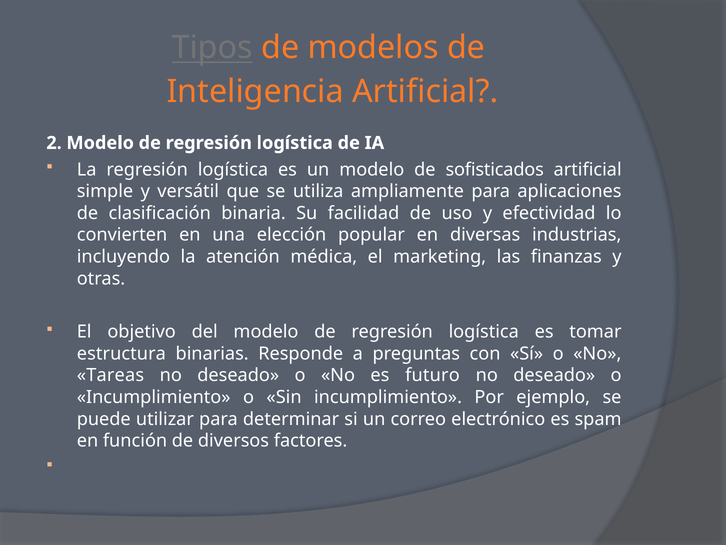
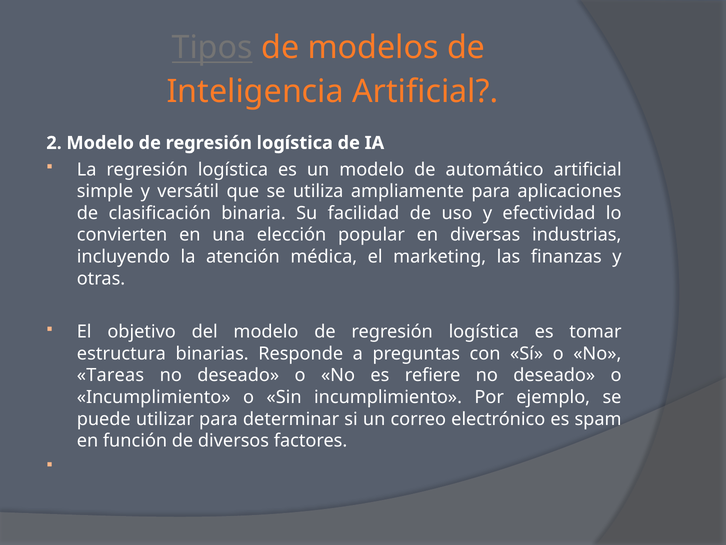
sofisticados: sofisticados -> automático
futuro: futuro -> refiere
